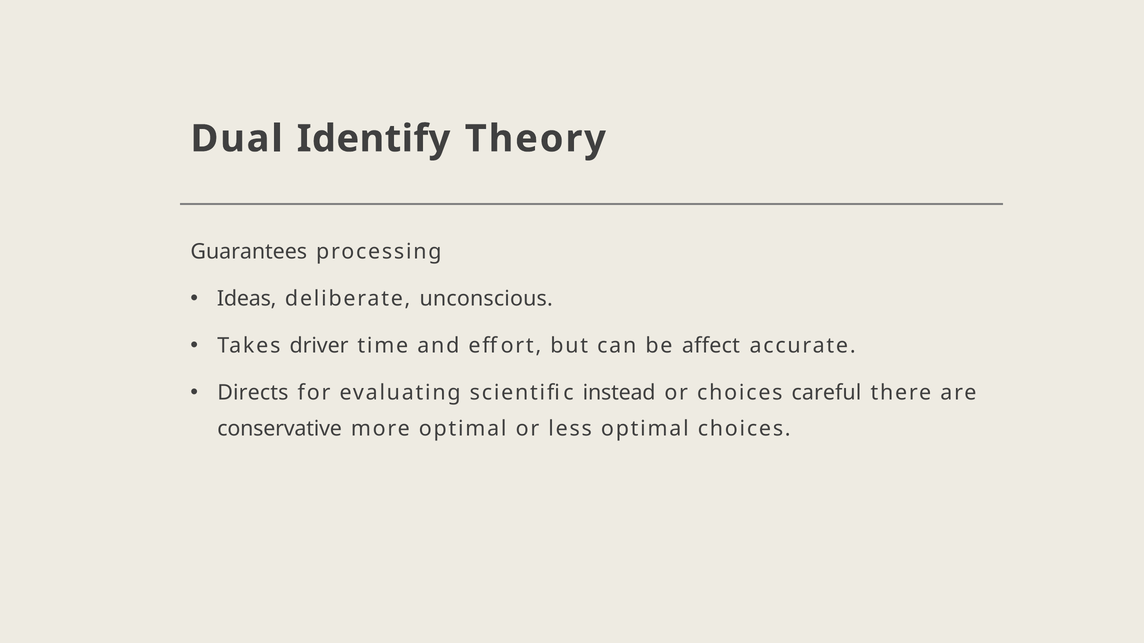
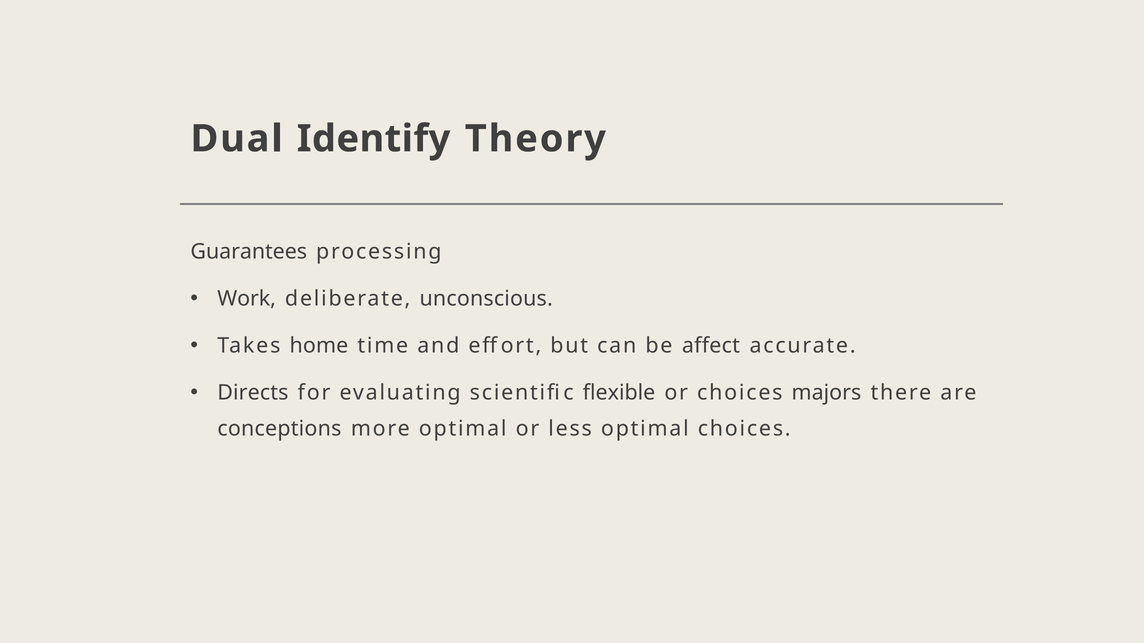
Ideas: Ideas -> Work
driver: driver -> home
instead: instead -> flexible
careful: careful -> majors
conservative: conservative -> conceptions
